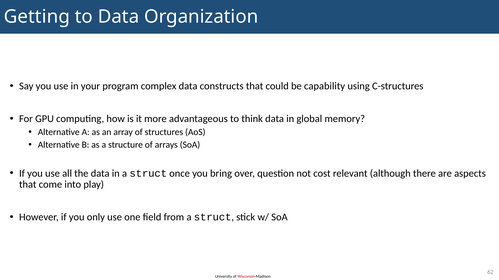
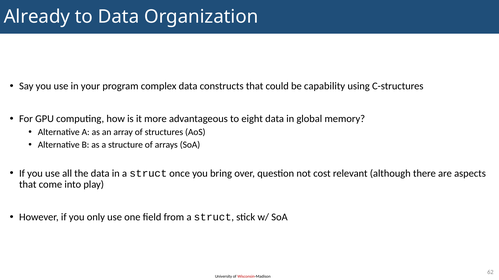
Getting: Getting -> Already
think: think -> eight
